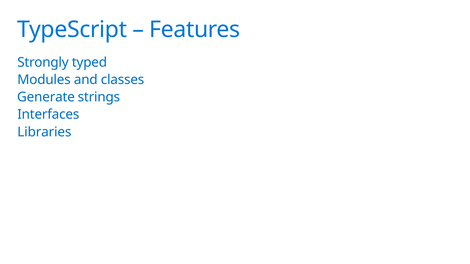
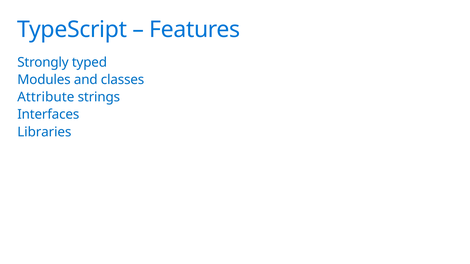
Generate: Generate -> Attribute
